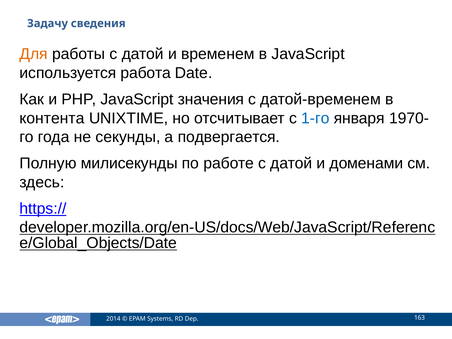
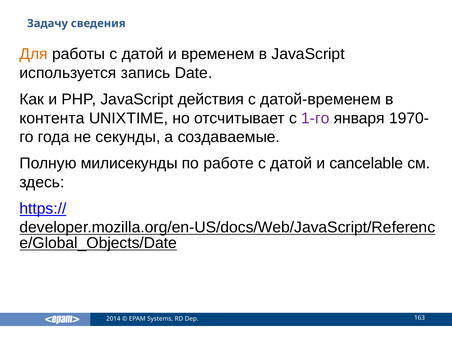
работа: работа -> запись
значения: значения -> действия
1-го colour: blue -> purple
подвергается: подвергается -> создаваемые
доменами: доменами -> cancelable
